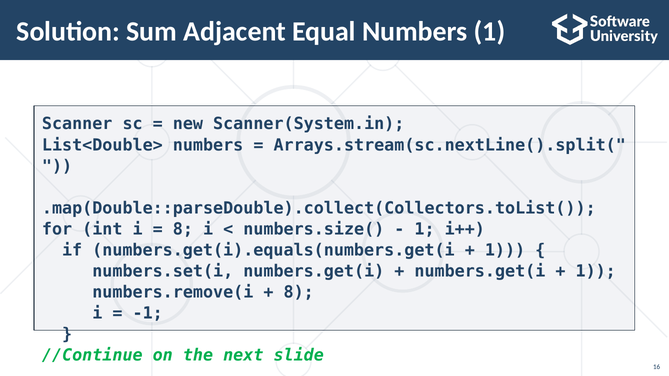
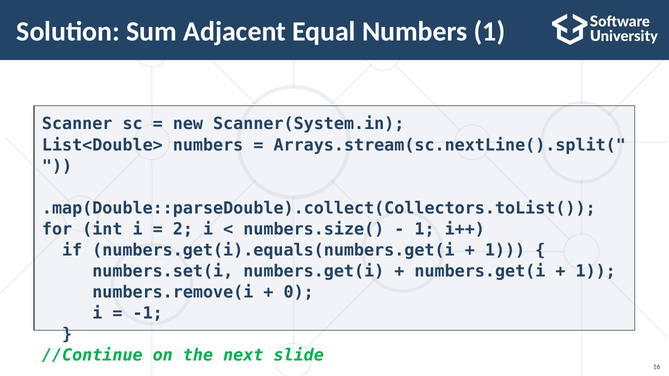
8 at (183, 229): 8 -> 2
8 at (299, 293): 8 -> 0
